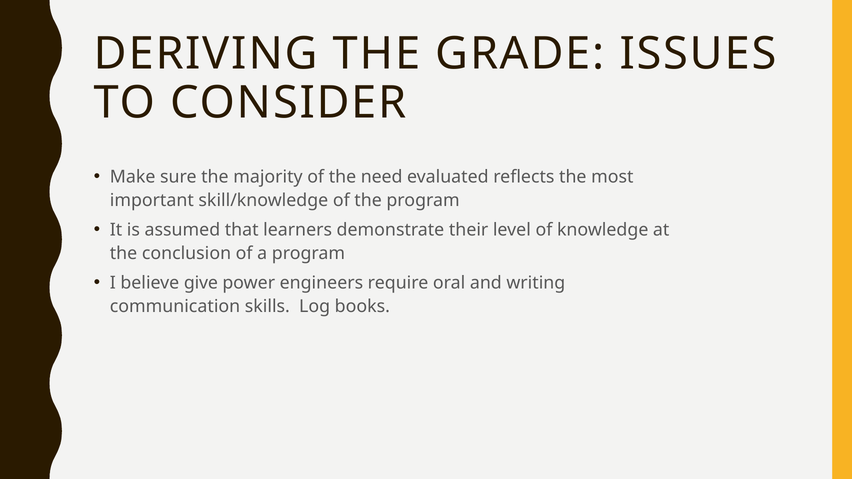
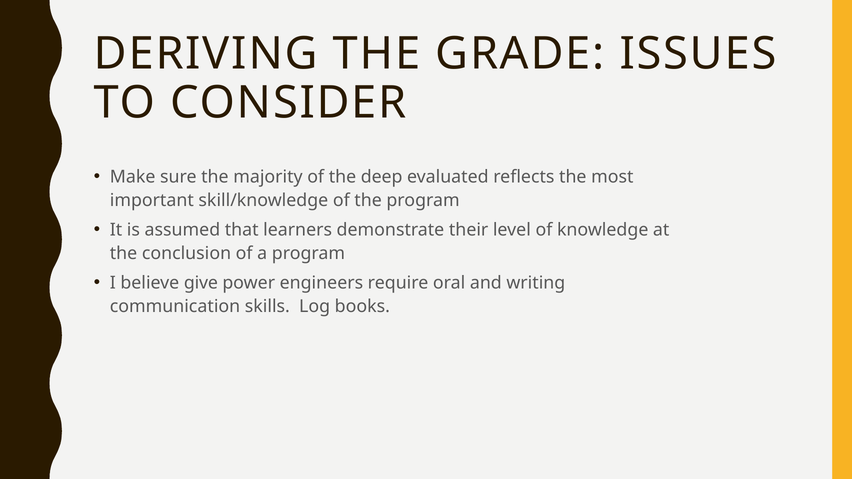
need: need -> deep
